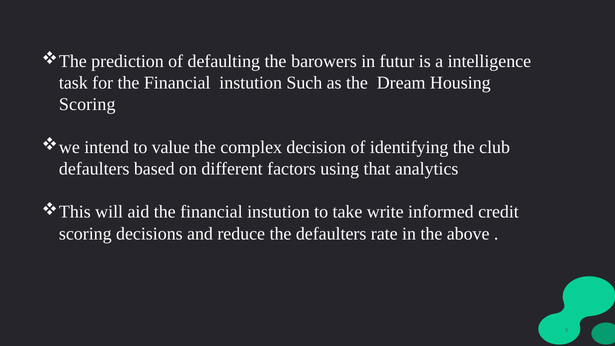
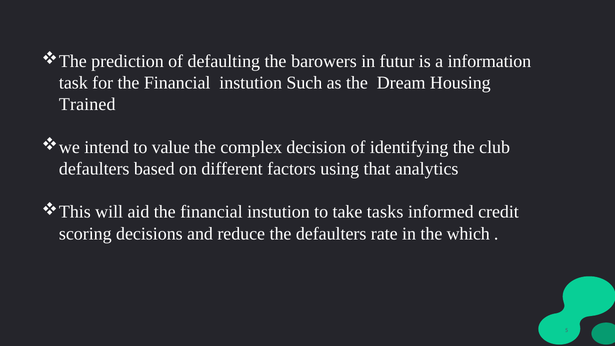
intelligence: intelligence -> information
Scoring at (87, 104): Scoring -> Trained
write: write -> tasks
above: above -> which
